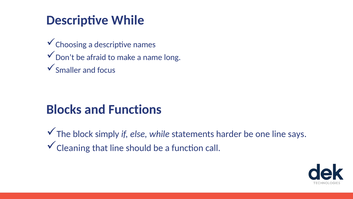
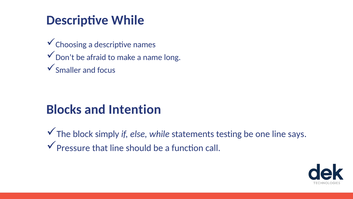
Functions: Functions -> Intention
harder: harder -> testing
Cleaning: Cleaning -> Pressure
